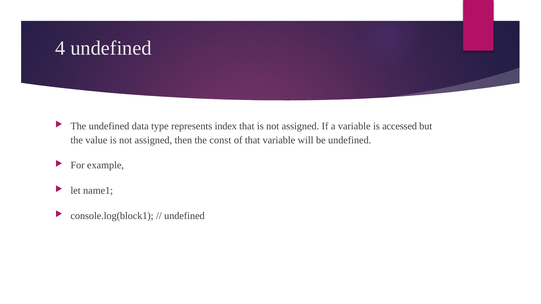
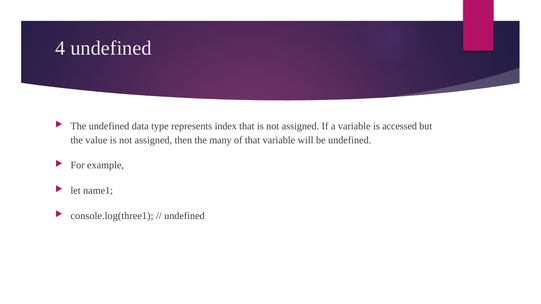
const: const -> many
console.log(block1: console.log(block1 -> console.log(three1
